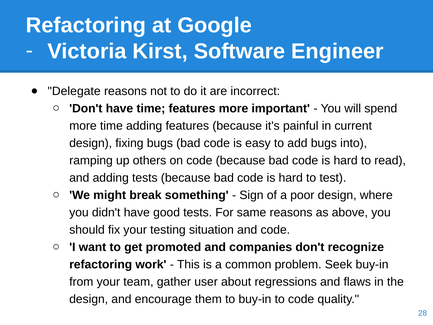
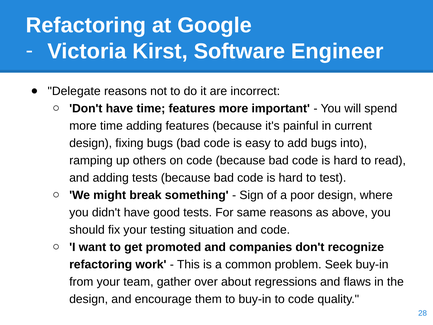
user: user -> over
